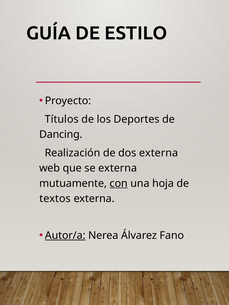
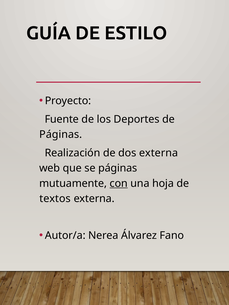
Títulos: Títulos -> Fuente
Dancing at (61, 135): Dancing -> Páginas
se externa: externa -> páginas
Autor/a underline: present -> none
